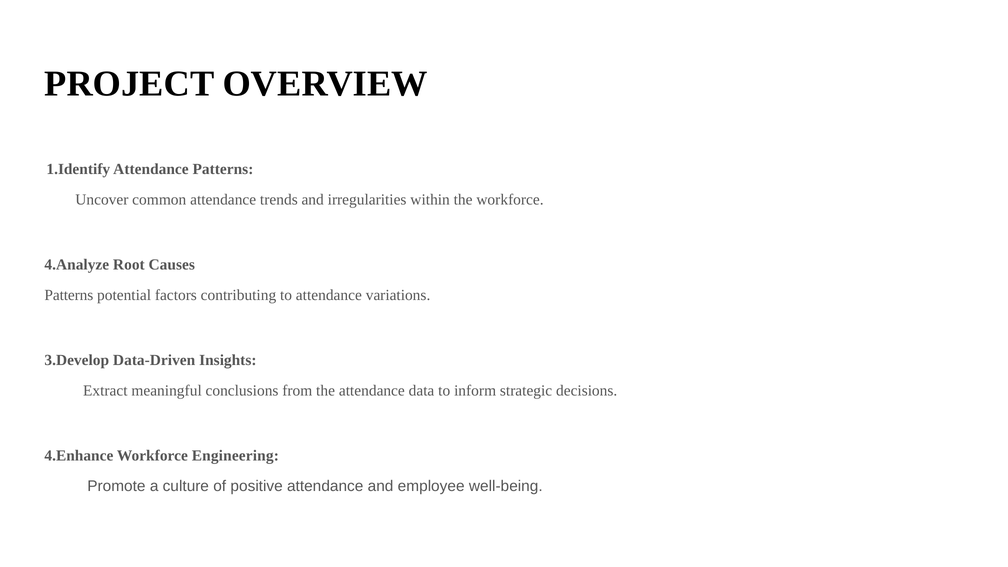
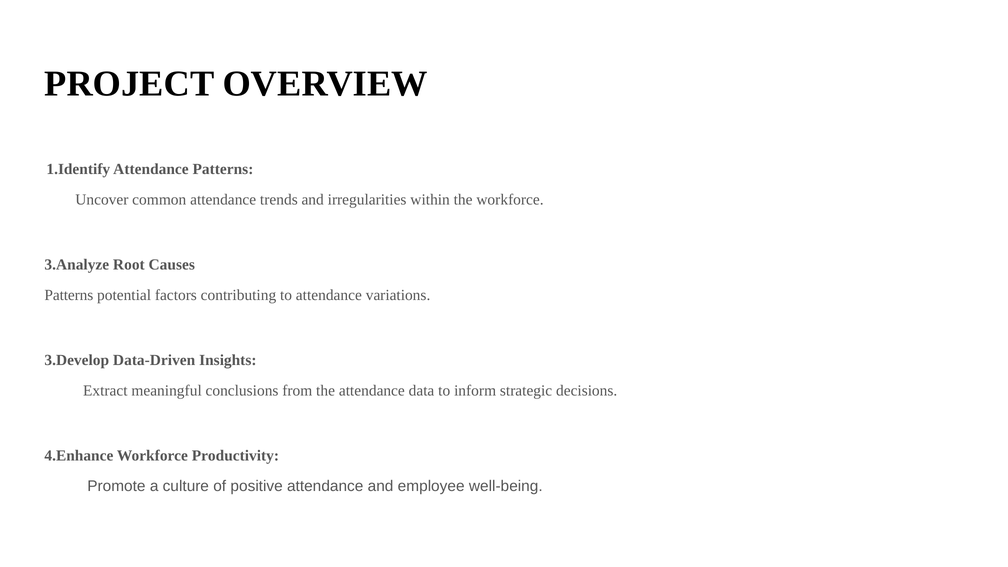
4.Analyze: 4.Analyze -> 3.Analyze
Engineering: Engineering -> Productivity
